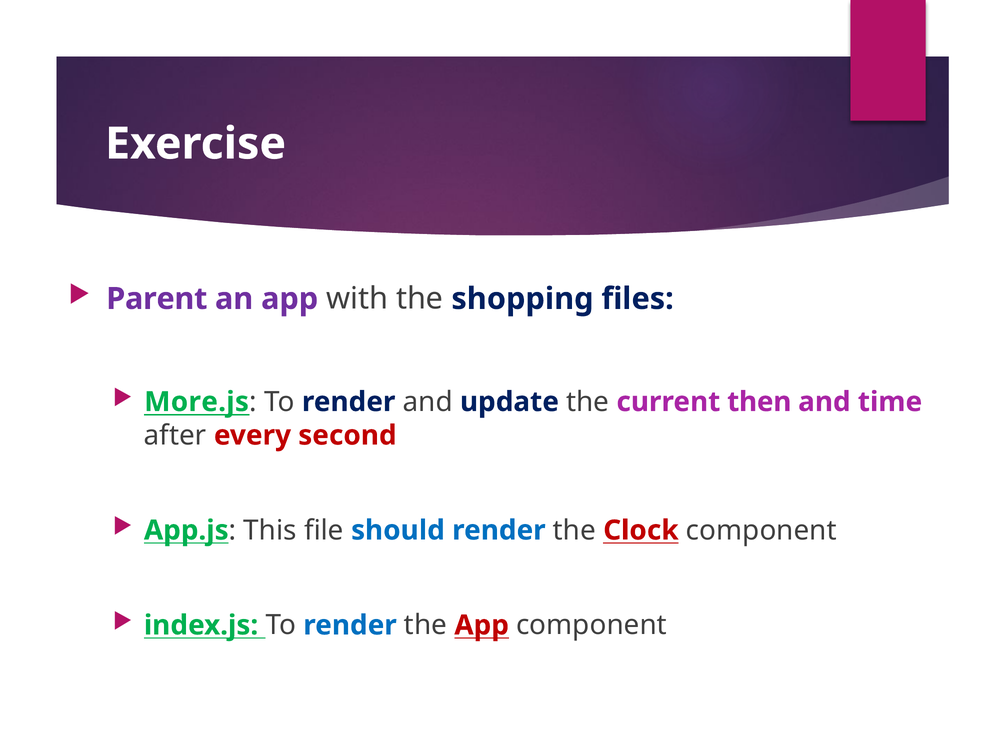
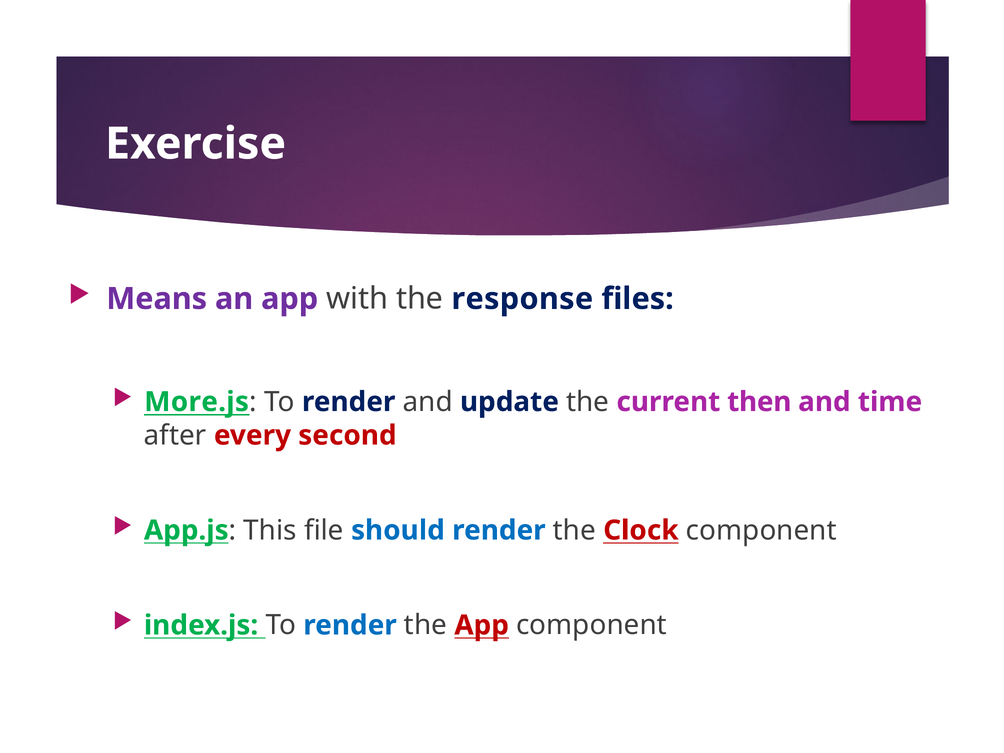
Parent: Parent -> Means
shopping: shopping -> response
